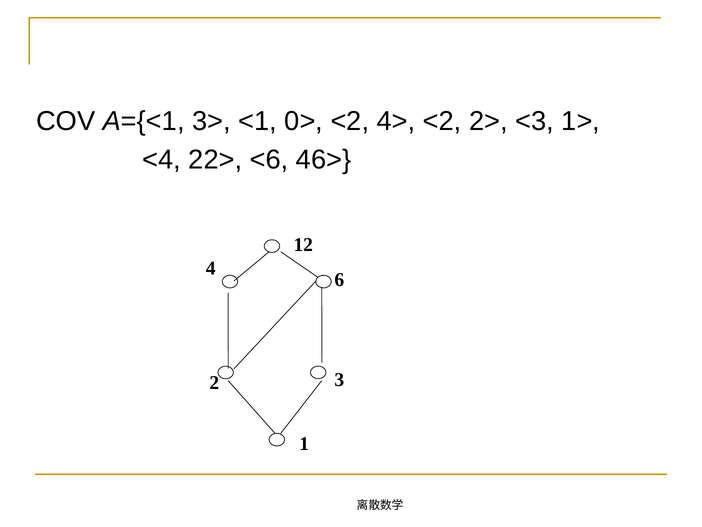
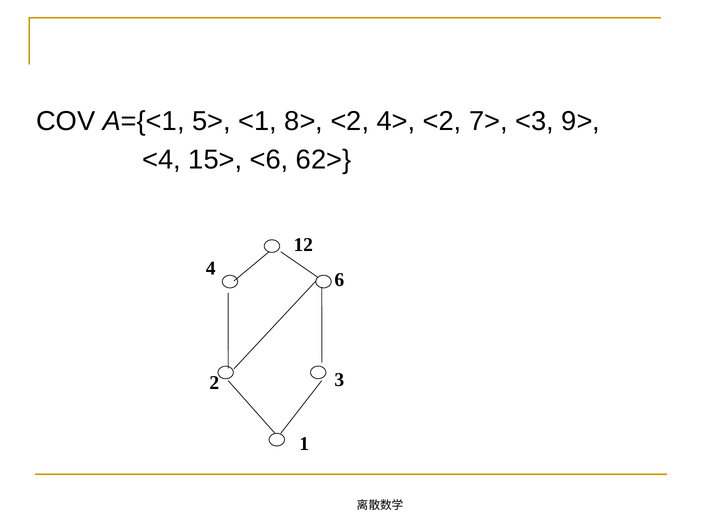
3>: 3> -> 5>
0>: 0> -> 8>
2>: 2> -> 7>
1>: 1> -> 9>
22>: 22> -> 15>
46>: 46> -> 62>
